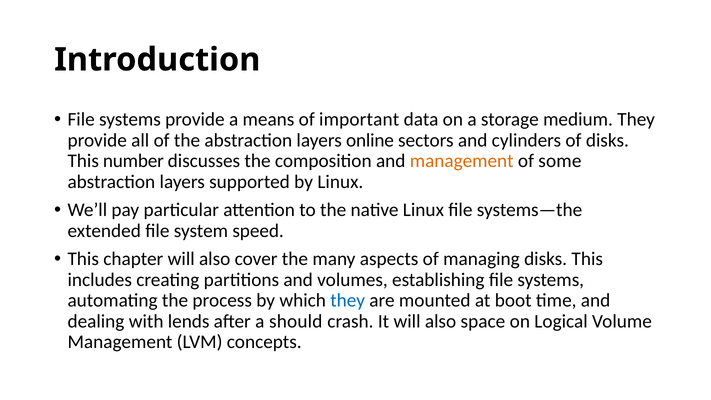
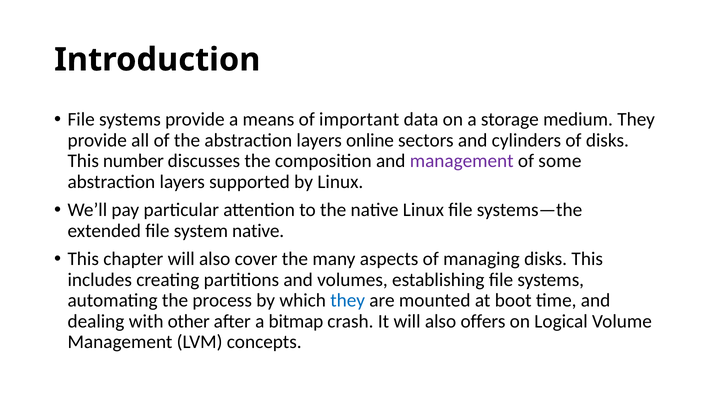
management at (462, 161) colour: orange -> purple
system speed: speed -> native
lends: lends -> other
should: should -> bitmap
space: space -> offers
